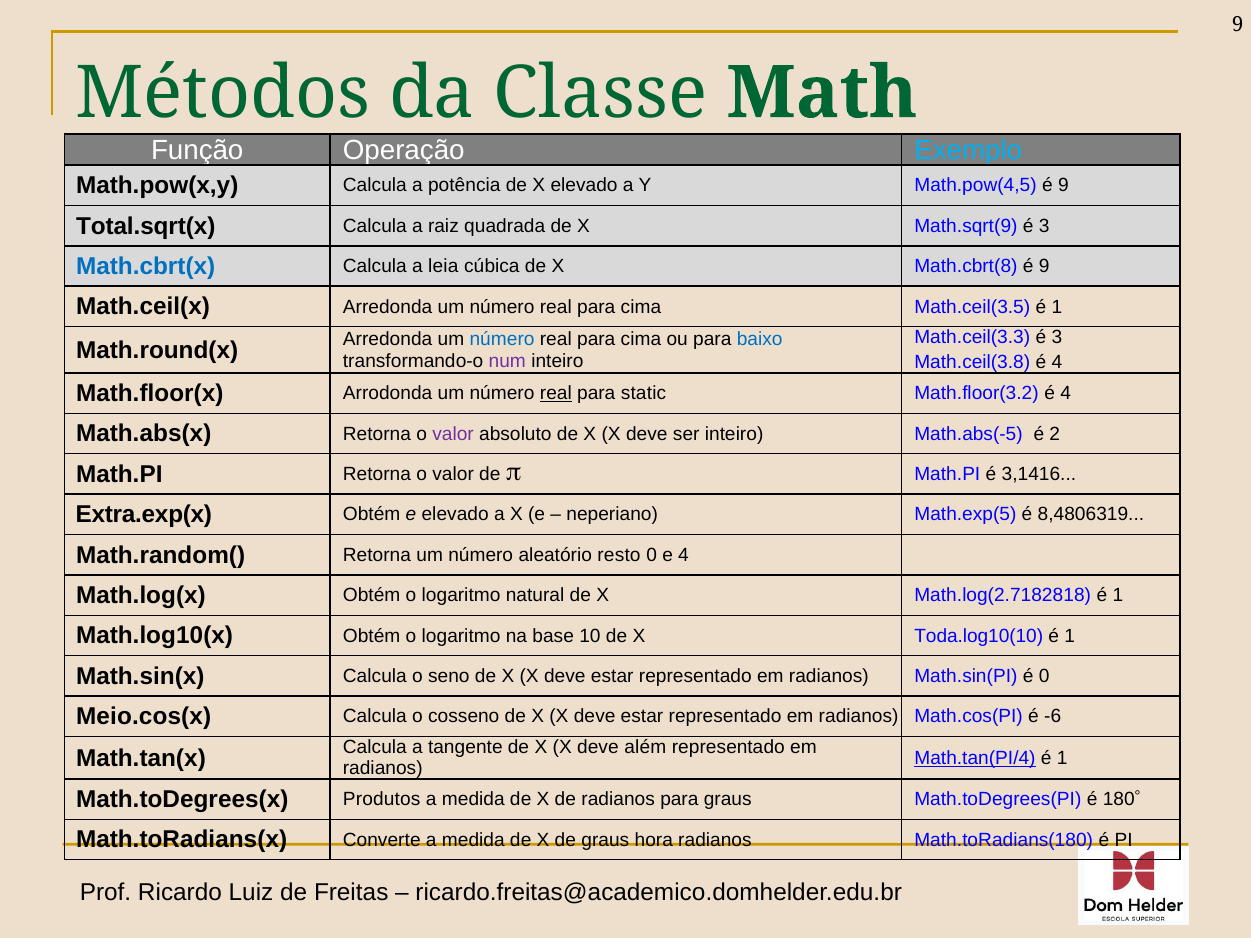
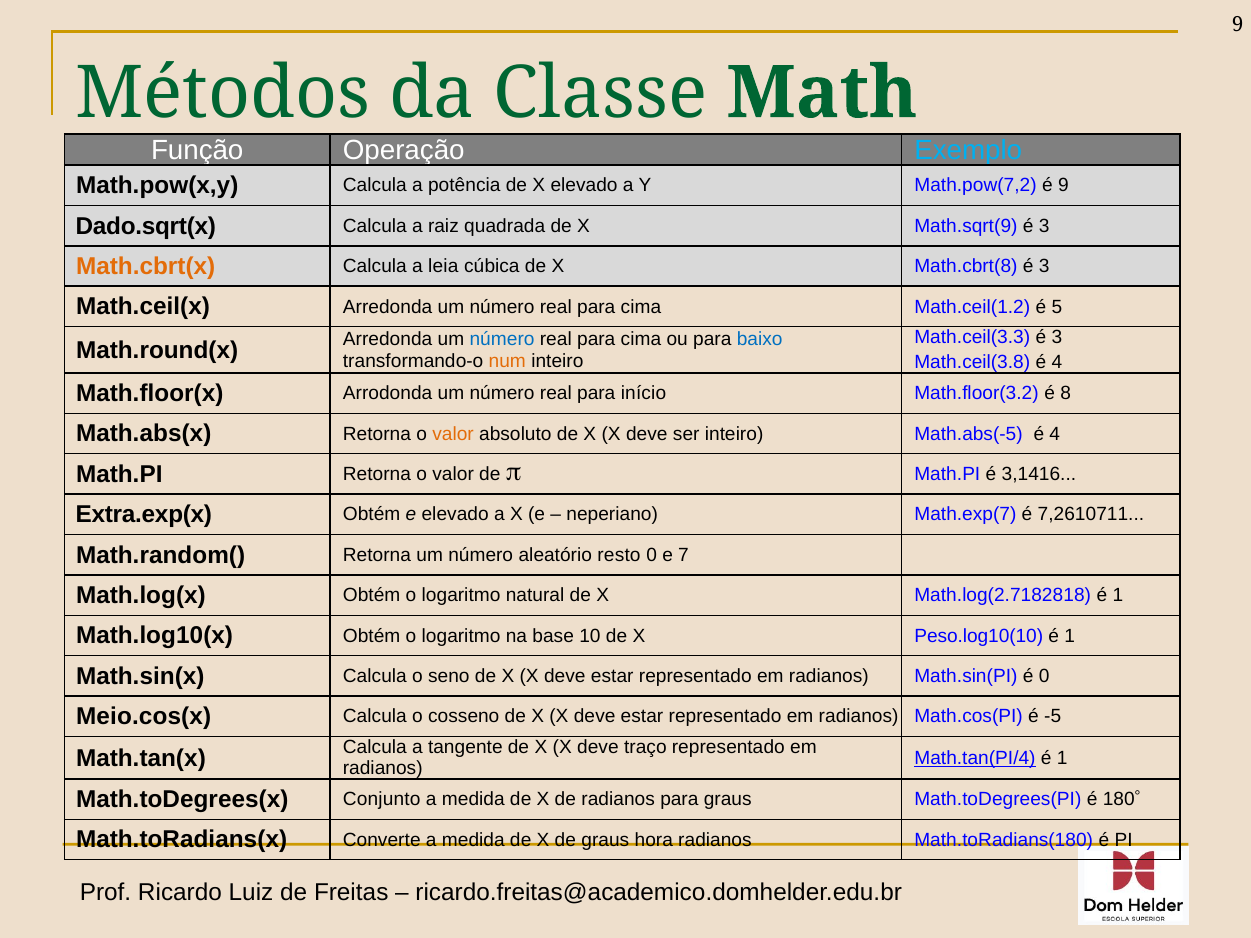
Math.pow(4,5: Math.pow(4,5 -> Math.pow(7,2
Total.sqrt(x: Total.sqrt(x -> Dado.sqrt(x
Math.cbrt(x colour: blue -> orange
Math.cbrt(8 é 9: 9 -> 3
Math.ceil(3.5: Math.ceil(3.5 -> Math.ceil(1.2
1 at (1057, 307): 1 -> 5
num colour: purple -> orange
real at (556, 394) underline: present -> none
static: static -> início
Math.floor(3.2 é 4: 4 -> 8
valor at (453, 434) colour: purple -> orange
Math.abs(-5 é 2: 2 -> 4
Math.exp(5: Math.exp(5 -> Math.exp(7
8,4806319: 8,4806319 -> 7,2610711
e 4: 4 -> 7
Toda.log10(10: Toda.log10(10 -> Peso.log10(10
-6: -6 -> -5
além: além -> traço
Produtos: Produtos -> Conjunto
